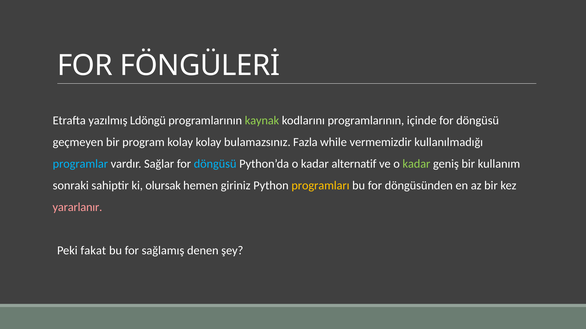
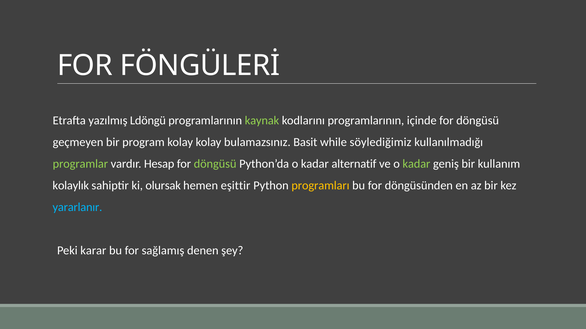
Fazla: Fazla -> Basit
vermemizdir: vermemizdir -> söylediğimiz
programlar colour: light blue -> light green
Sağlar: Sağlar -> Hesap
döngüsü at (215, 164) colour: light blue -> light green
sonraki: sonraki -> kolaylık
giriniz: giriniz -> eşittir
yararlanır colour: pink -> light blue
fakat: fakat -> karar
